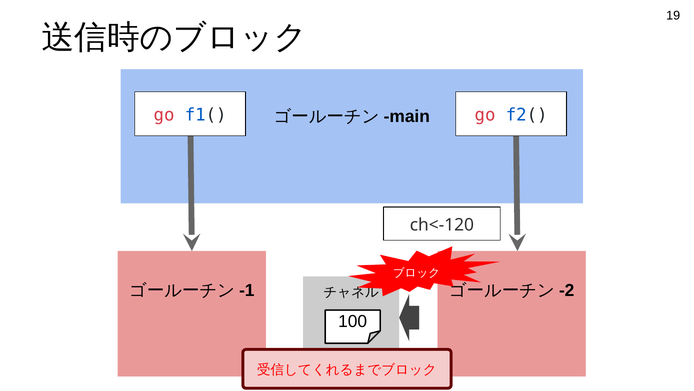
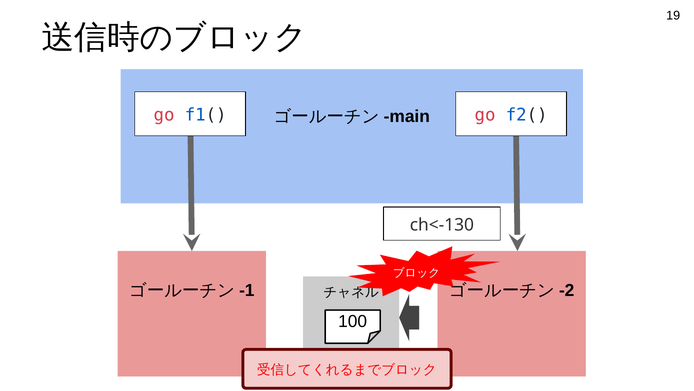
ch<-120: ch<-120 -> ch<-130
